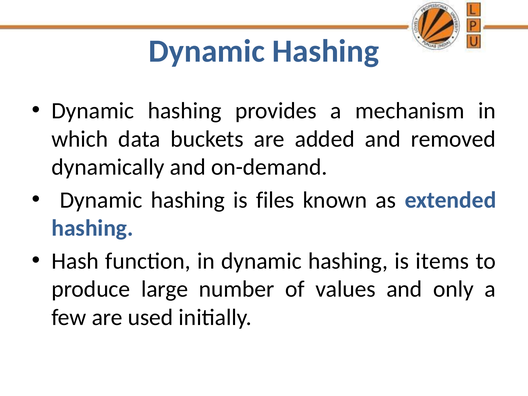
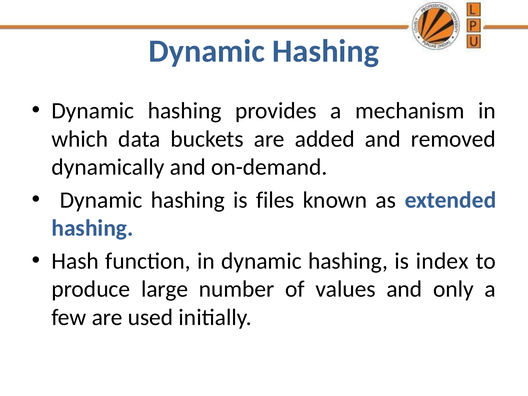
items: items -> index
